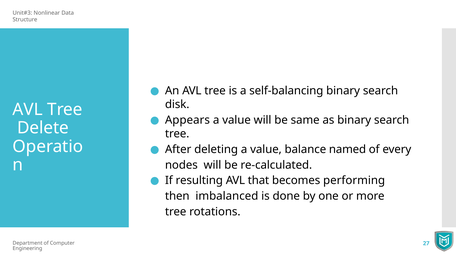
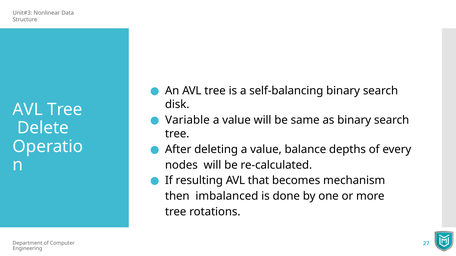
Appears: Appears -> Variable
named: named -> depths
performing: performing -> mechanism
